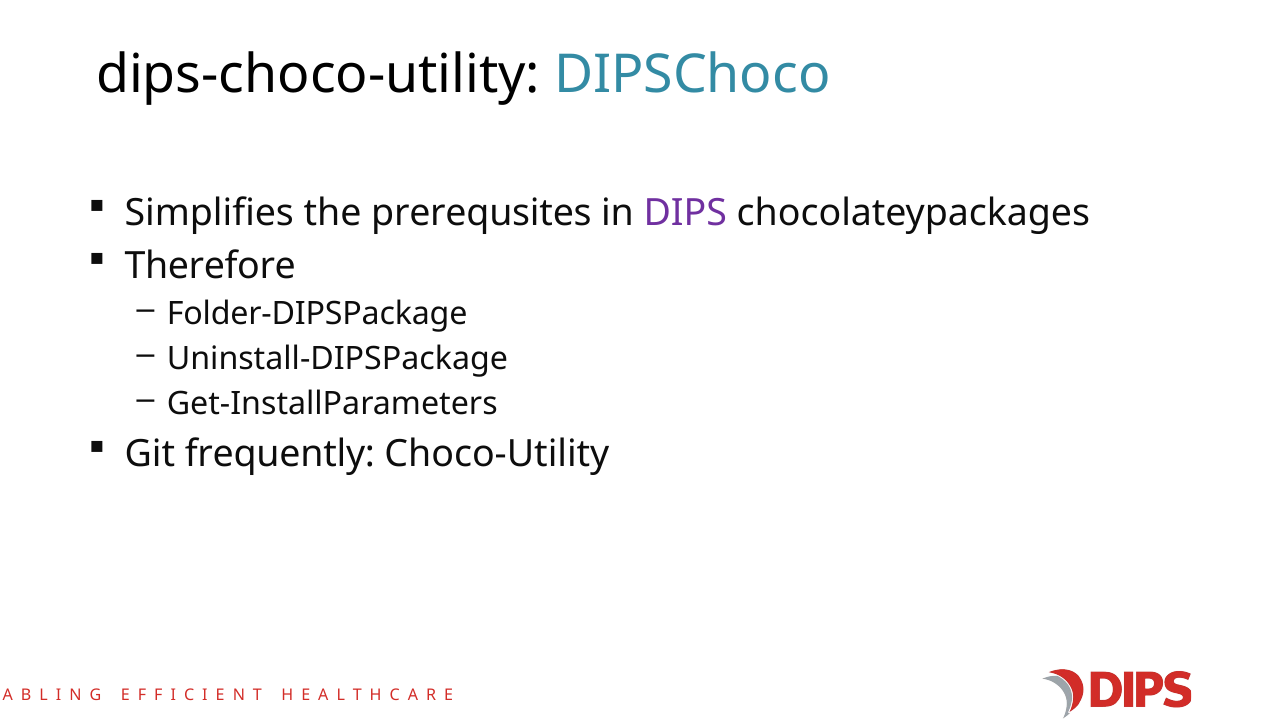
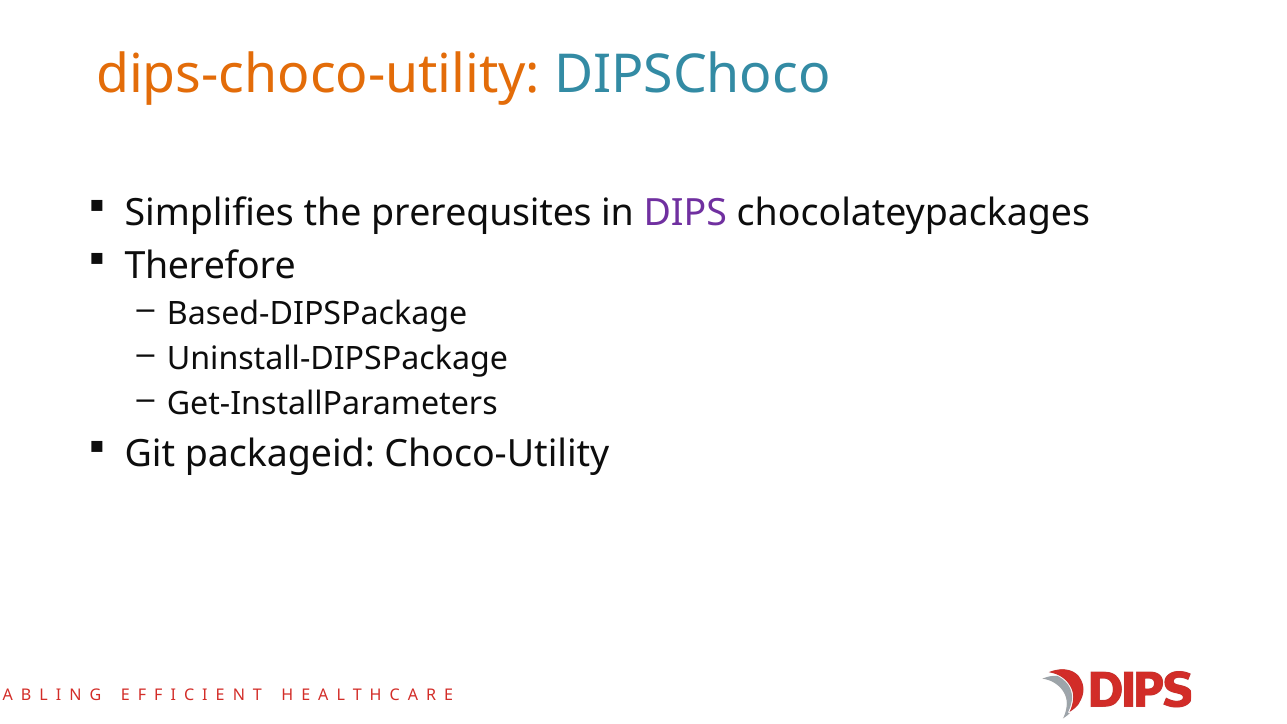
dips-choco-utility colour: black -> orange
Folder-DIPSPackage: Folder-DIPSPackage -> Based-DIPSPackage
frequently: frequently -> packageid
